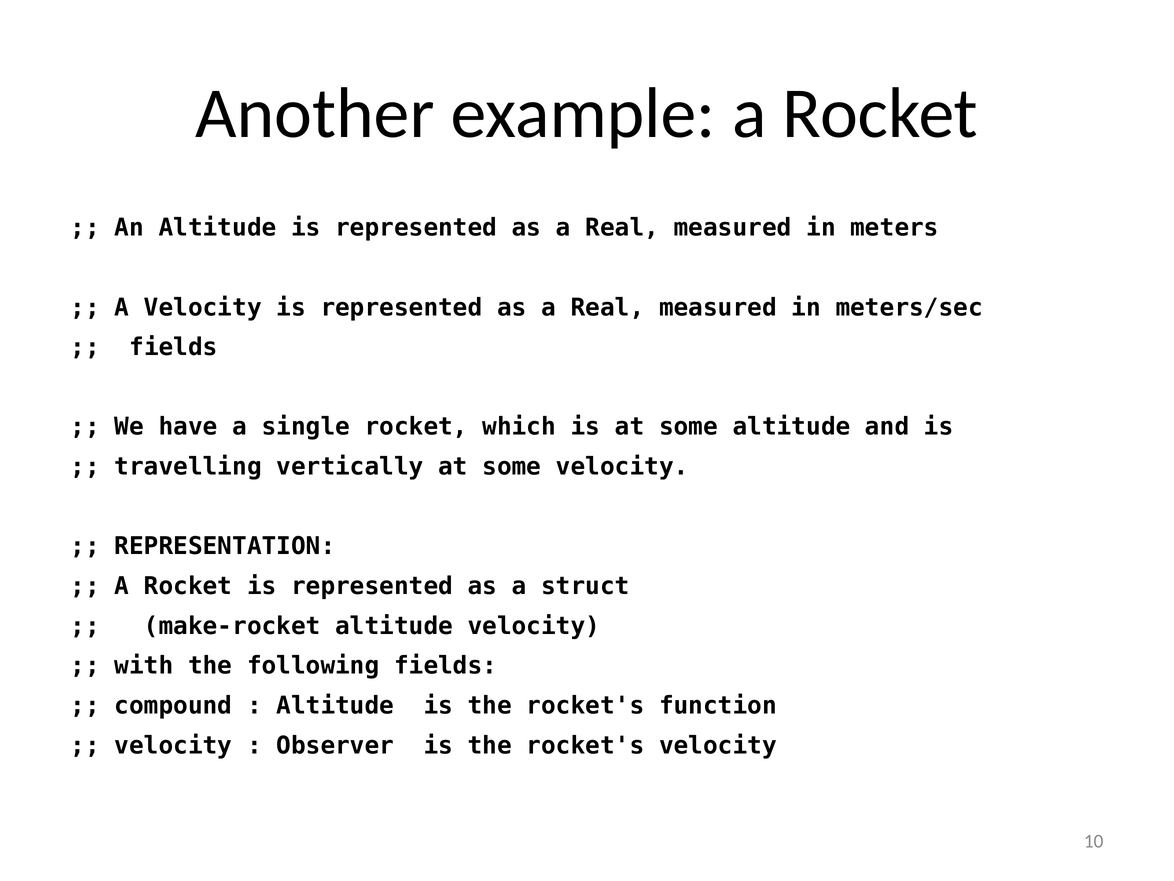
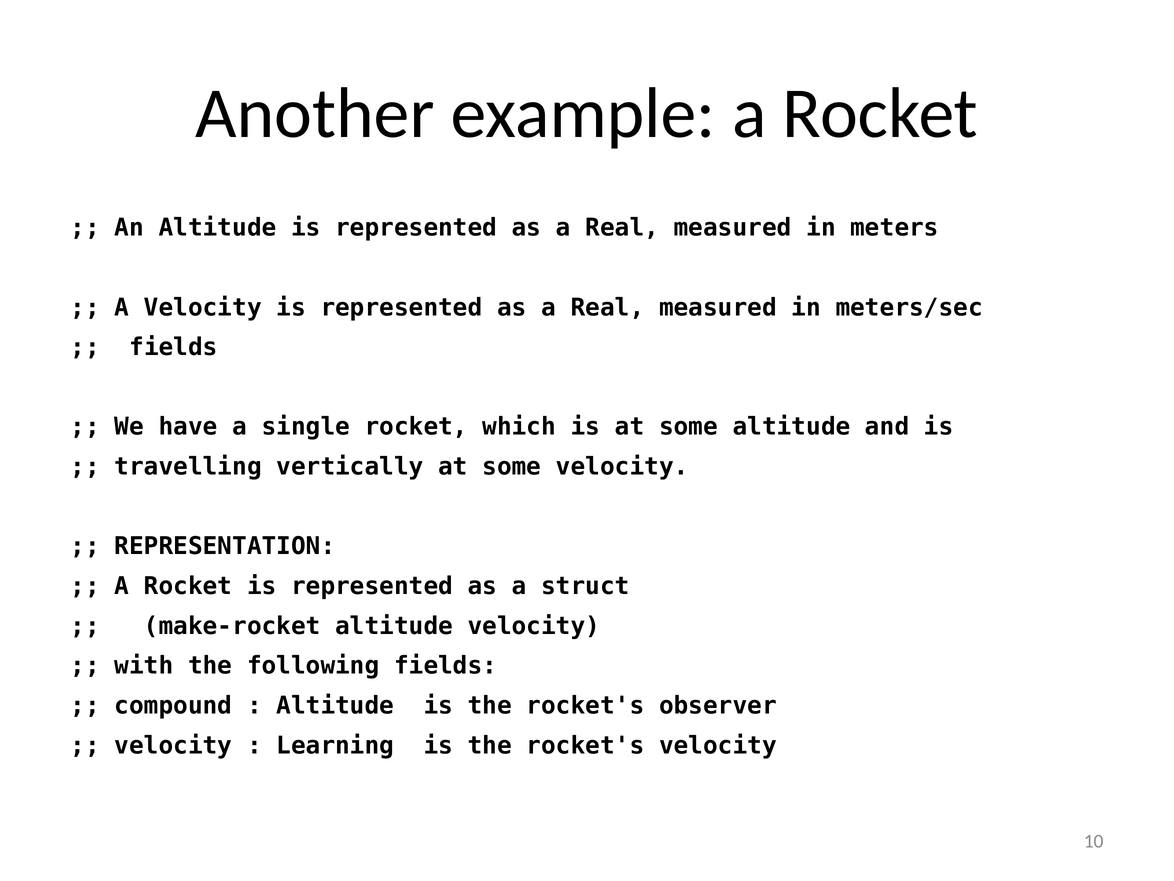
function: function -> observer
Observer: Observer -> Learning
